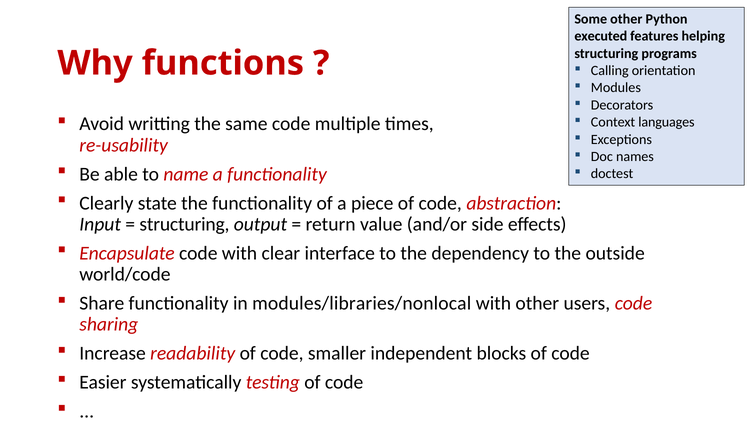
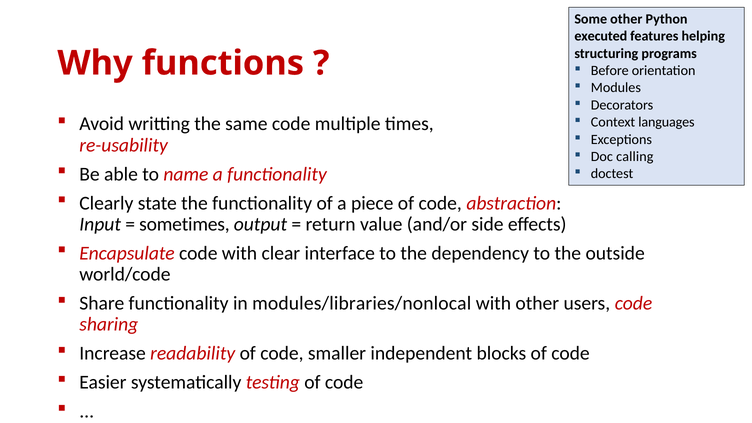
Calling: Calling -> Before
names: names -> calling
structuring at (184, 224): structuring -> sometimes
